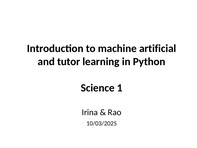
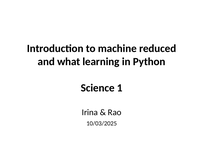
artificial: artificial -> reduced
tutor: tutor -> what
